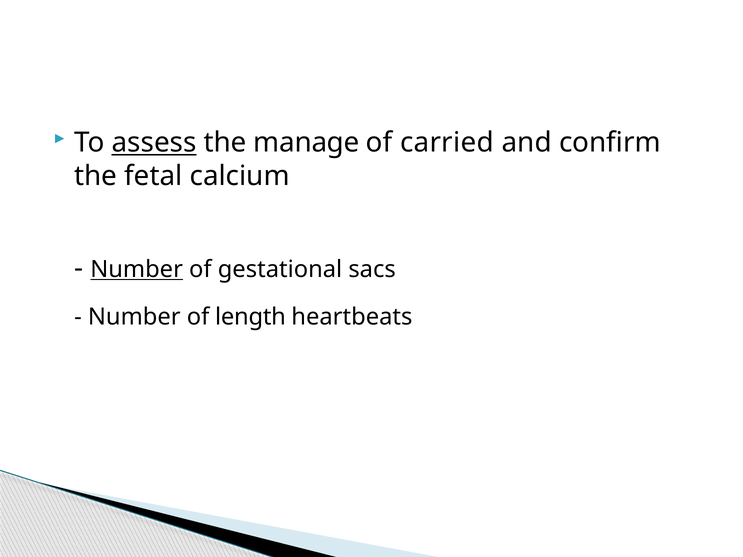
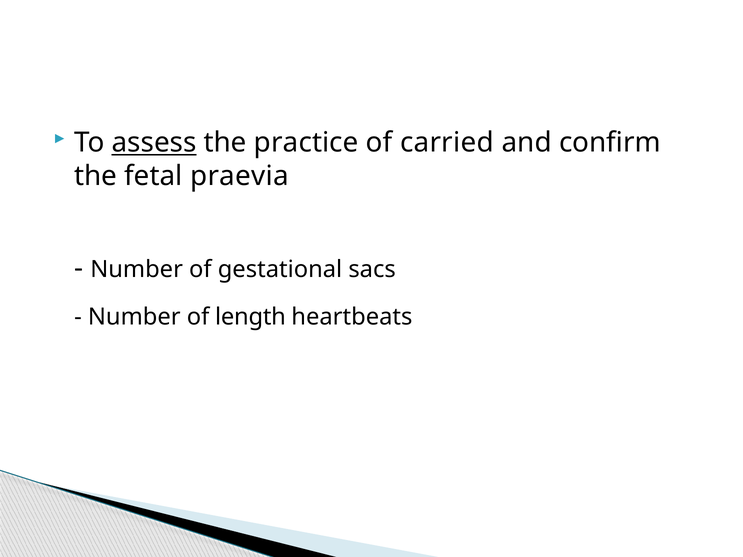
manage: manage -> practice
calcium: calcium -> praevia
Number at (137, 269) underline: present -> none
